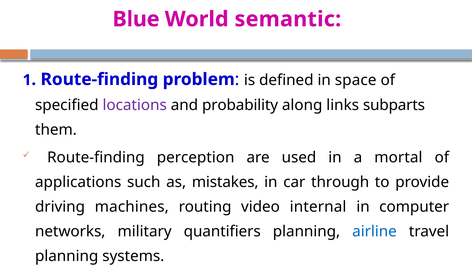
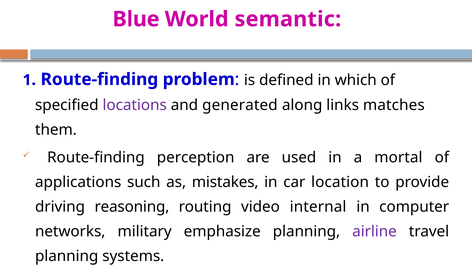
space: space -> which
probability: probability -> generated
subparts: subparts -> matches
through: through -> location
machines: machines -> reasoning
quantifiers: quantifiers -> emphasize
airline colour: blue -> purple
